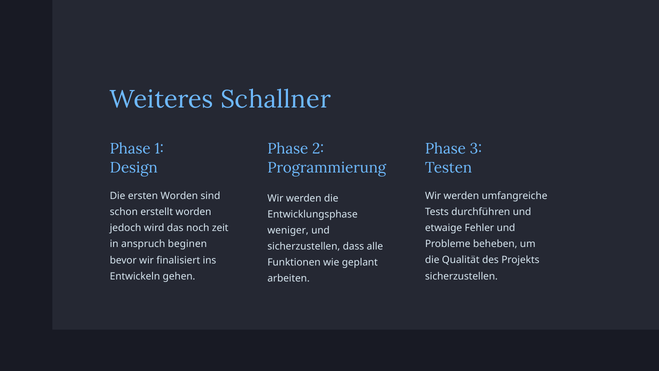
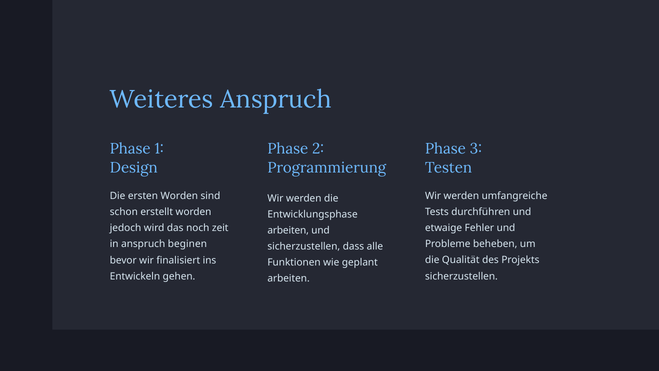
Weiteres Schallner: Schallner -> Anspruch
weniger at (288, 230): weniger -> arbeiten
